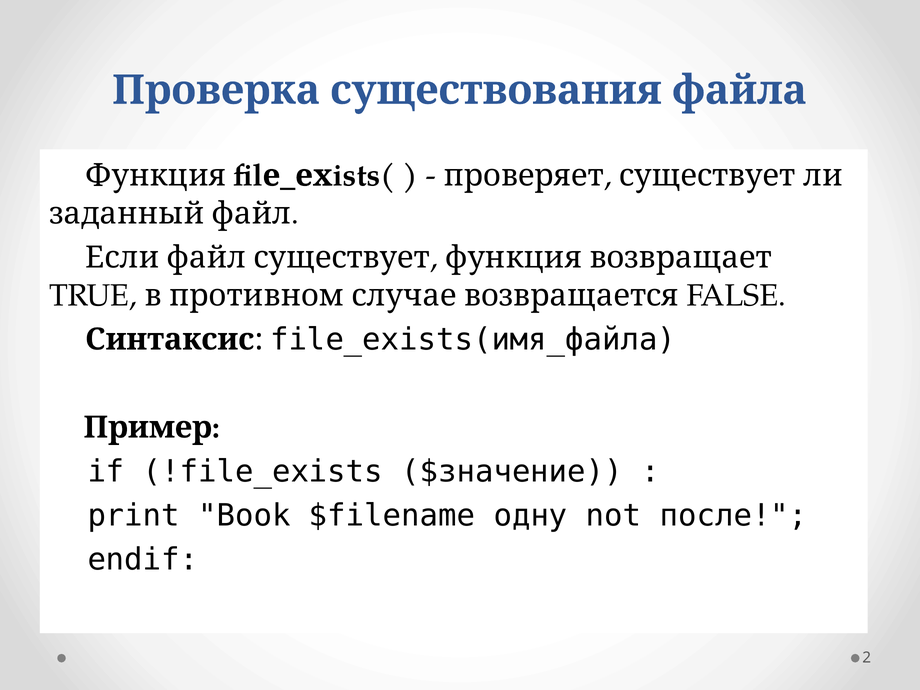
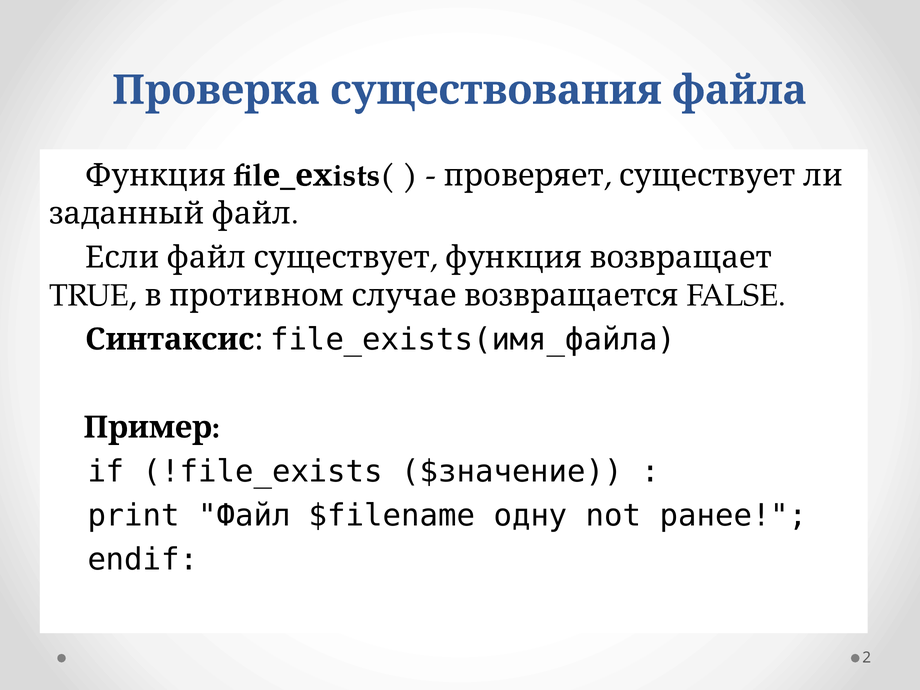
Book: Book -> Файл
после: после -> ранее
